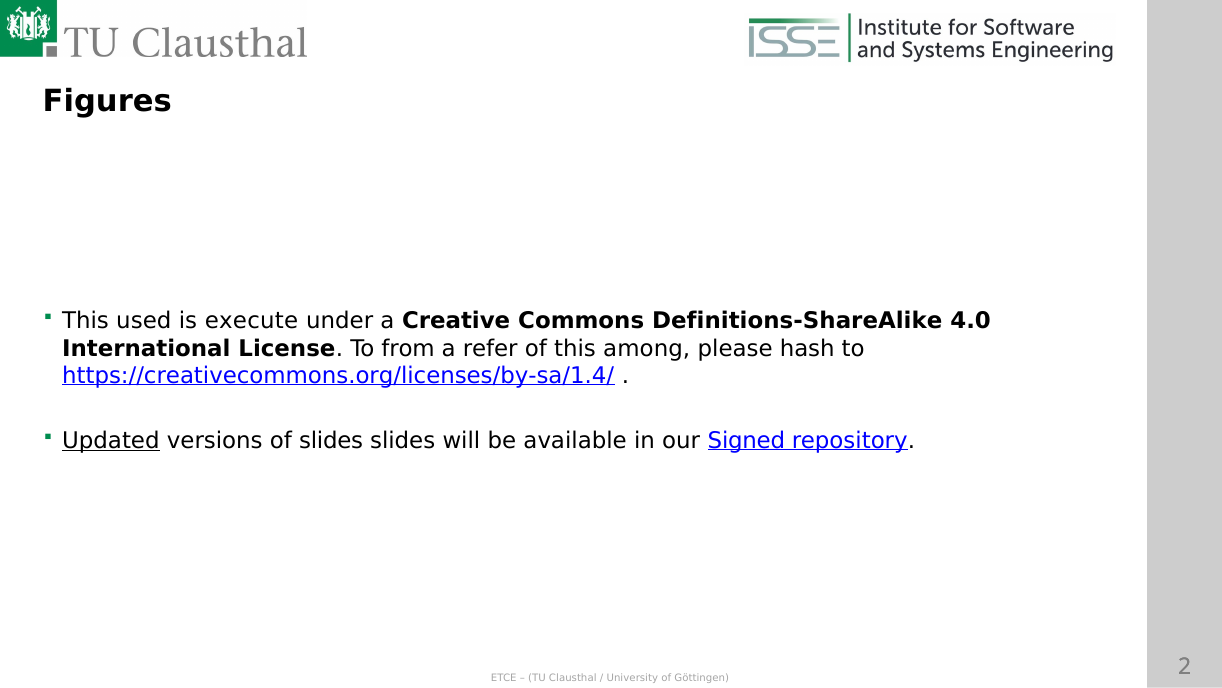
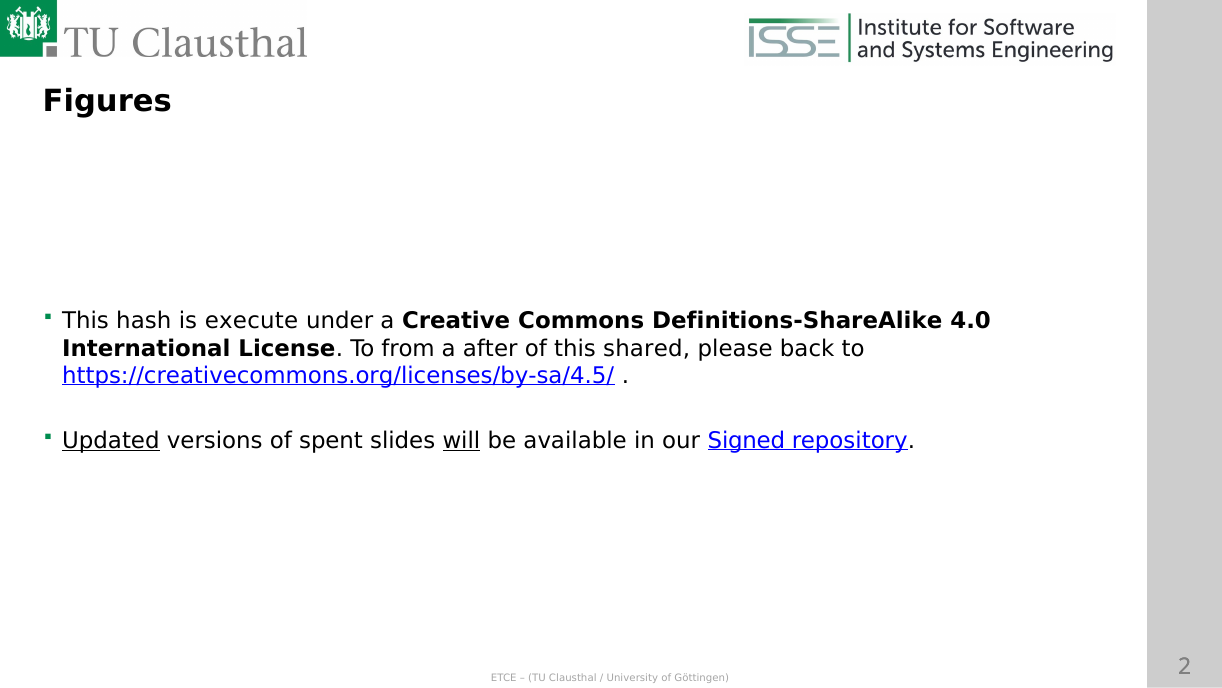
used: used -> hash
refer: refer -> after
among: among -> shared
hash: hash -> back
https://creativecommons.org/licenses/by-sa/1.4/: https://creativecommons.org/licenses/by-sa/1.4/ -> https://creativecommons.org/licenses/by-sa/4.5/
of slides: slides -> spent
will underline: none -> present
